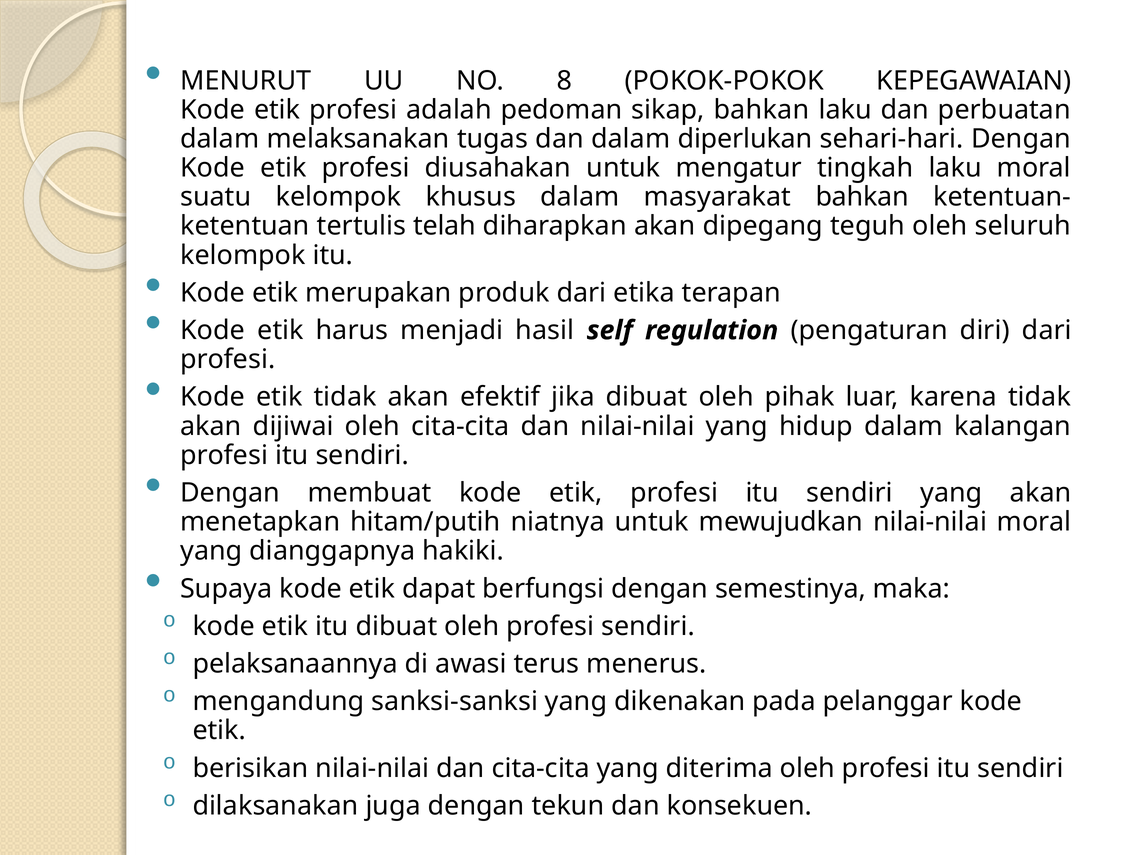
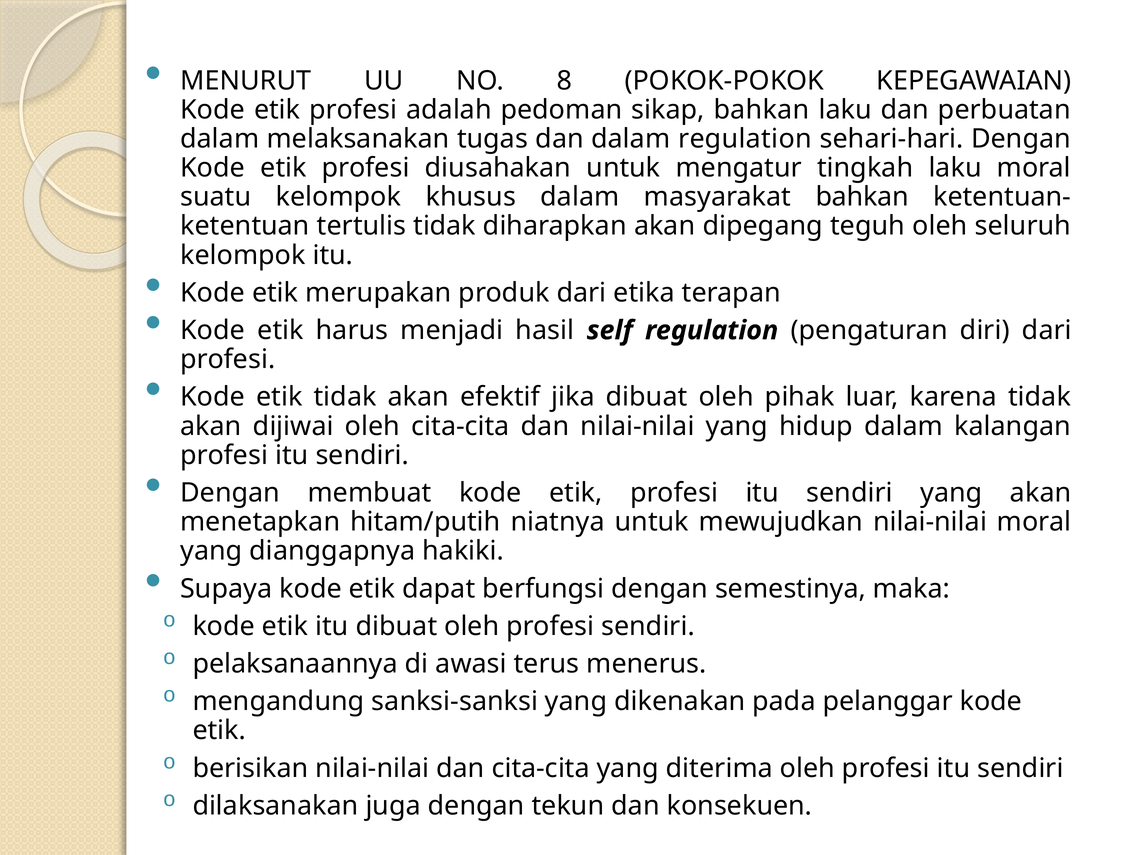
dalam diperlukan: diperlukan -> regulation
tertulis telah: telah -> tidak
